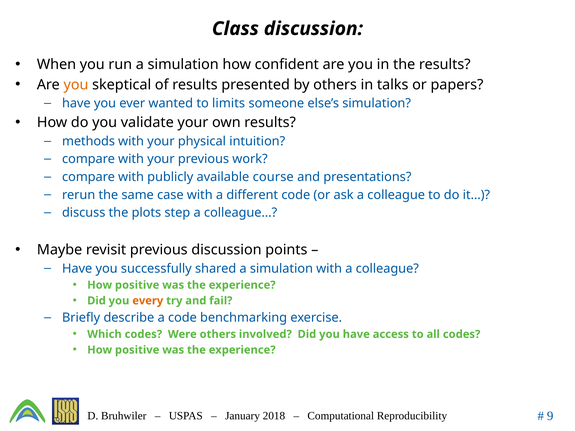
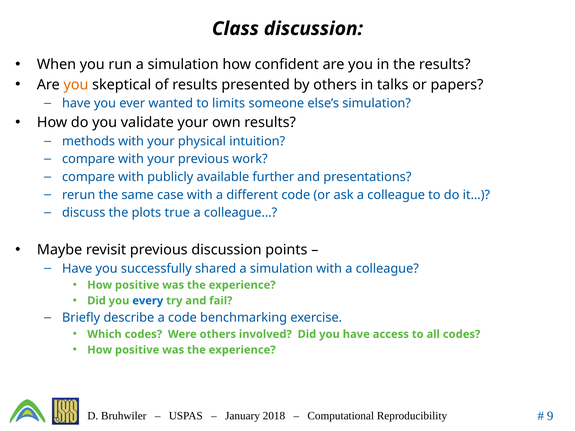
course: course -> further
step: step -> true
every colour: orange -> blue
